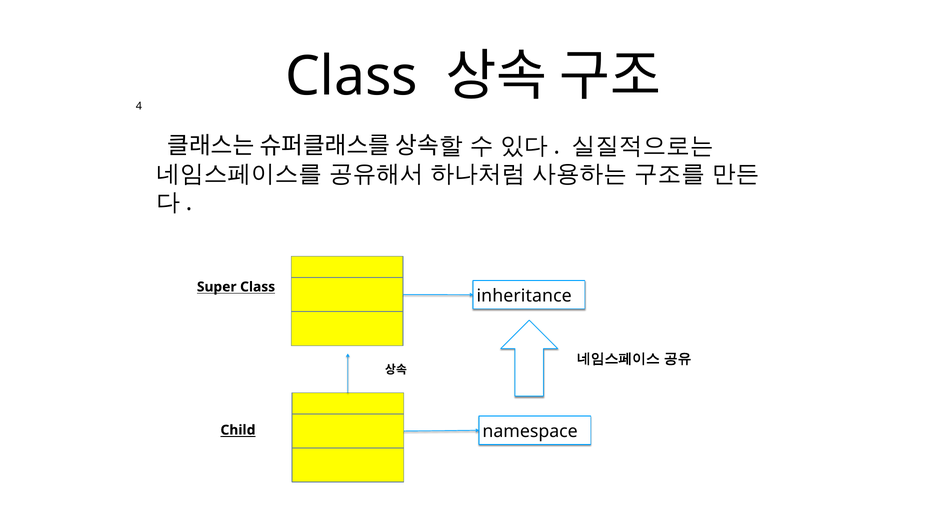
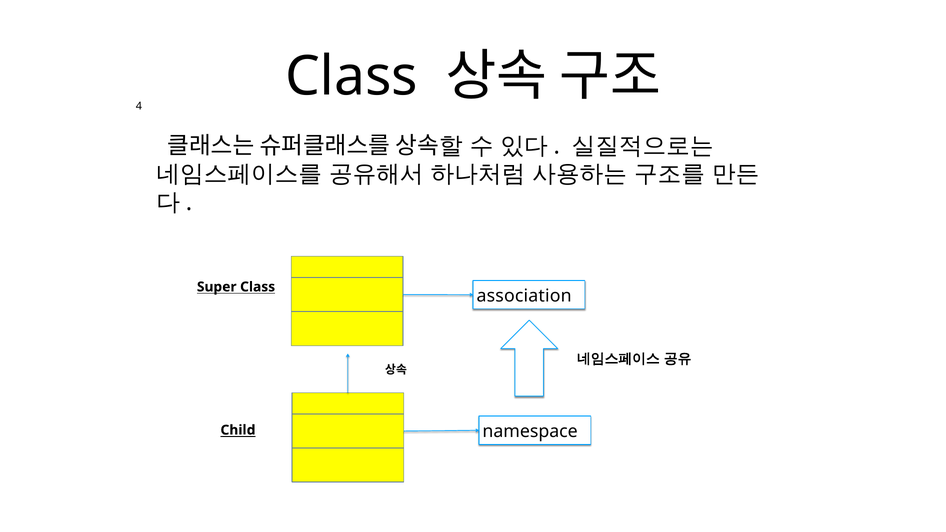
inheritance: inheritance -> association
